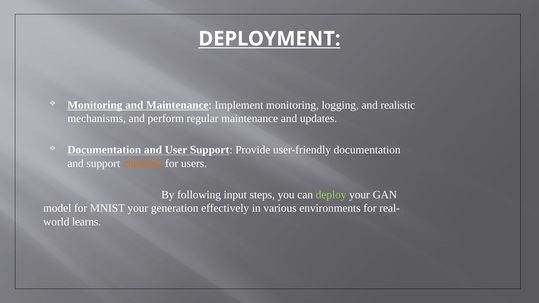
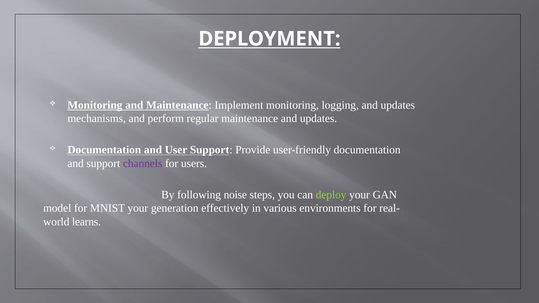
logging and realistic: realistic -> updates
channels colour: orange -> purple
input: input -> noise
